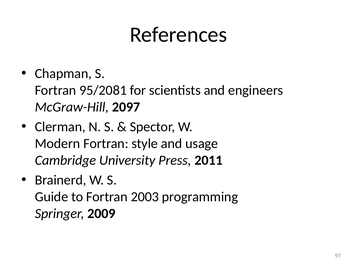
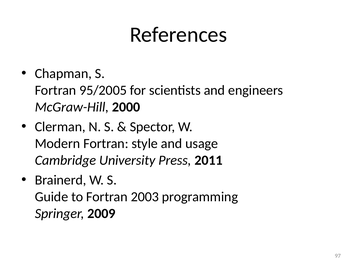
95/2081: 95/2081 -> 95/2005
2097: 2097 -> 2000
